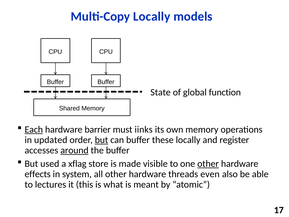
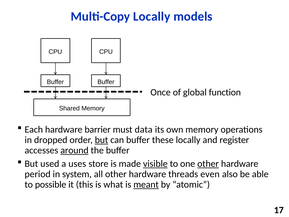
State: State -> Once
Each underline: present -> none
iinks: iinks -> data
updated: updated -> dropped
xflag: xflag -> uses
visible underline: none -> present
effects: effects -> period
lectures: lectures -> possible
meant underline: none -> present
